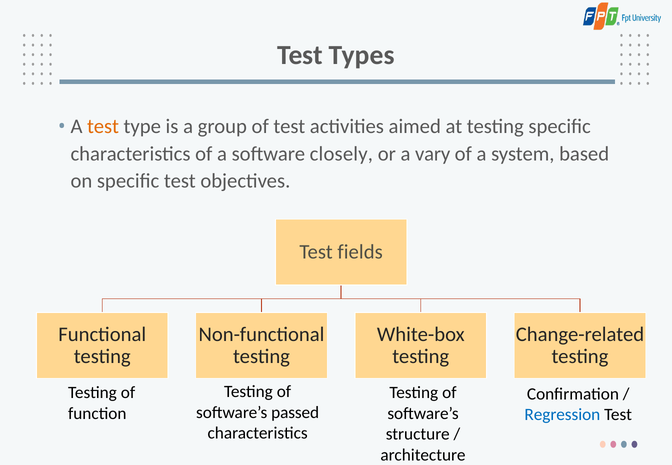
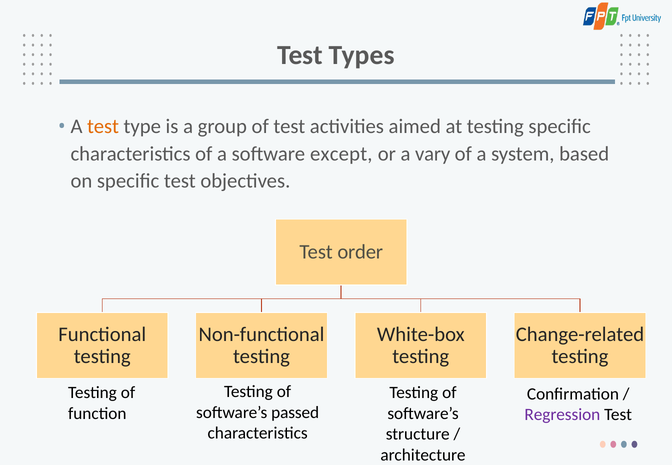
closely: closely -> except
fields: fields -> order
Regression colour: blue -> purple
